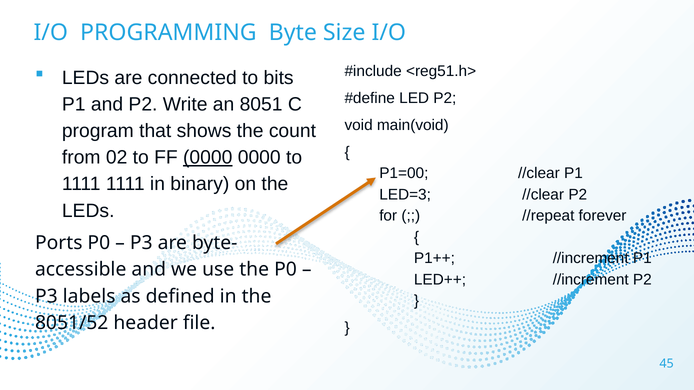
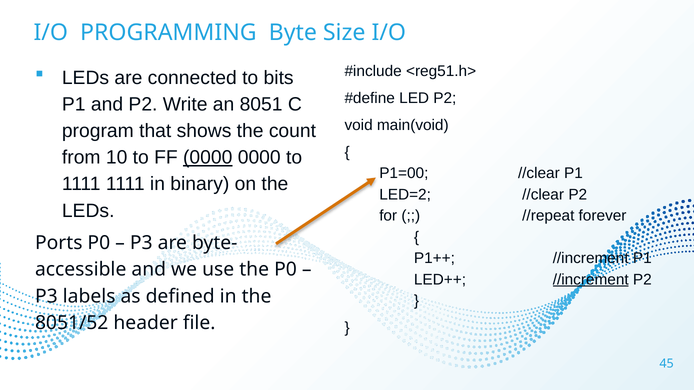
02: 02 -> 10
LED=3: LED=3 -> LED=2
//increment at (591, 280) underline: none -> present
